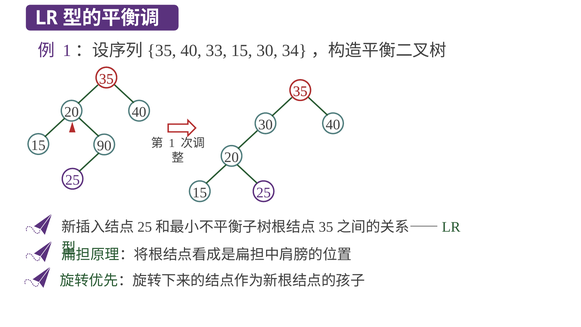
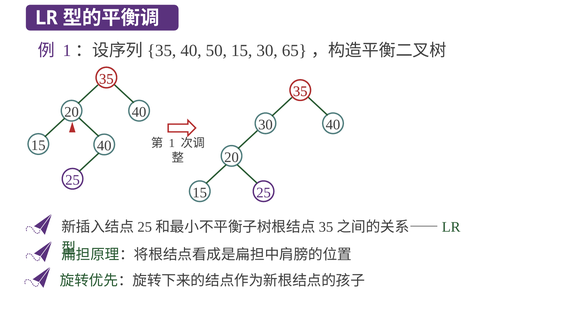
33: 33 -> 50
34: 34 -> 65
15 90: 90 -> 40
